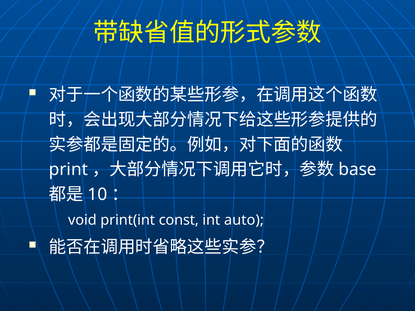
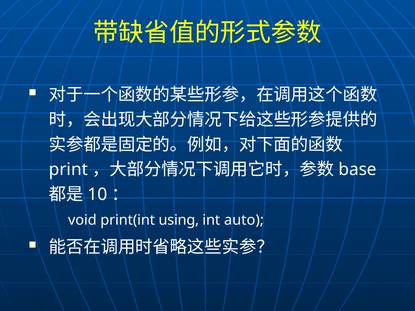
const: const -> using
